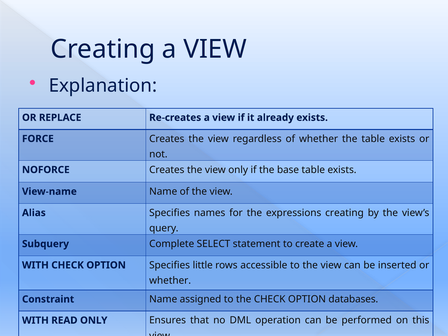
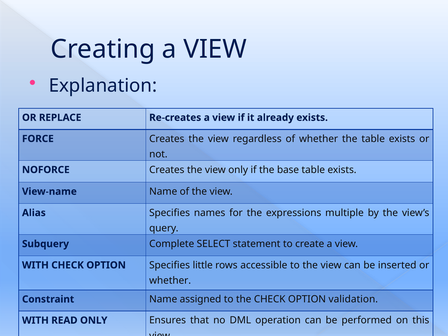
expressions creating: creating -> multiple
databases: databases -> validation
